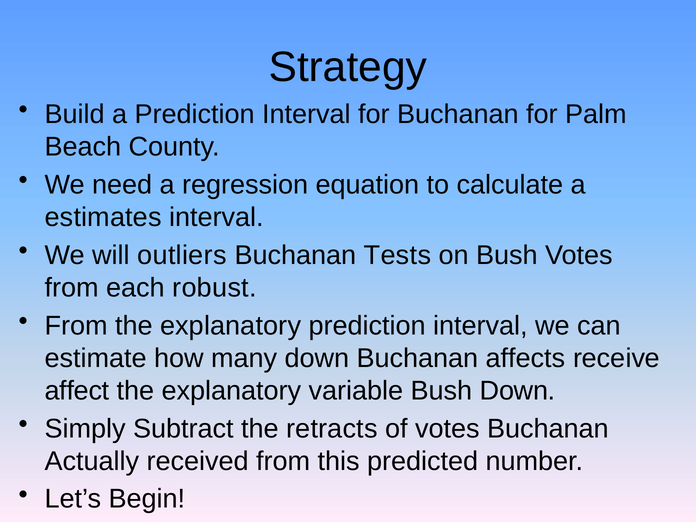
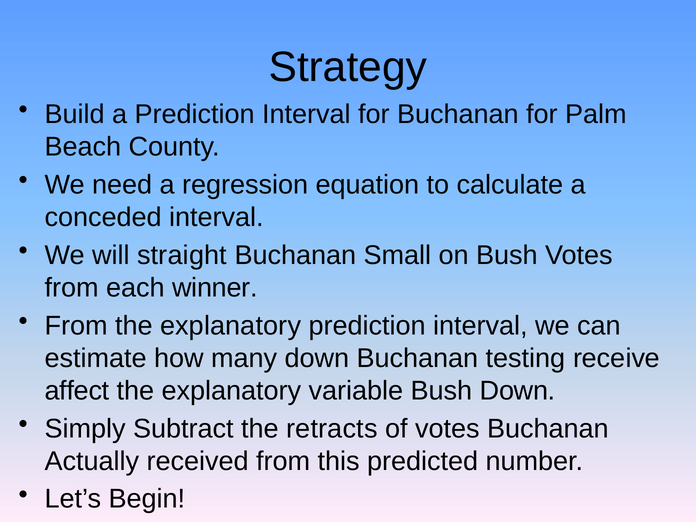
estimates: estimates -> conceded
outliers: outliers -> straight
Tests: Tests -> Small
robust: robust -> winner
affects: affects -> testing
